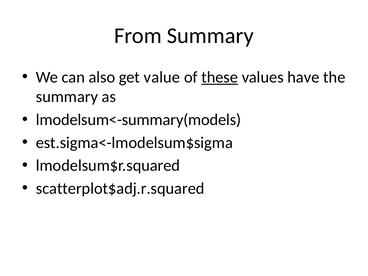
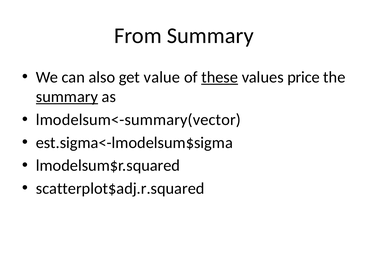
have: have -> price
summary at (67, 97) underline: none -> present
lmodelsum<-summary(models: lmodelsum<-summary(models -> lmodelsum<-summary(vector
